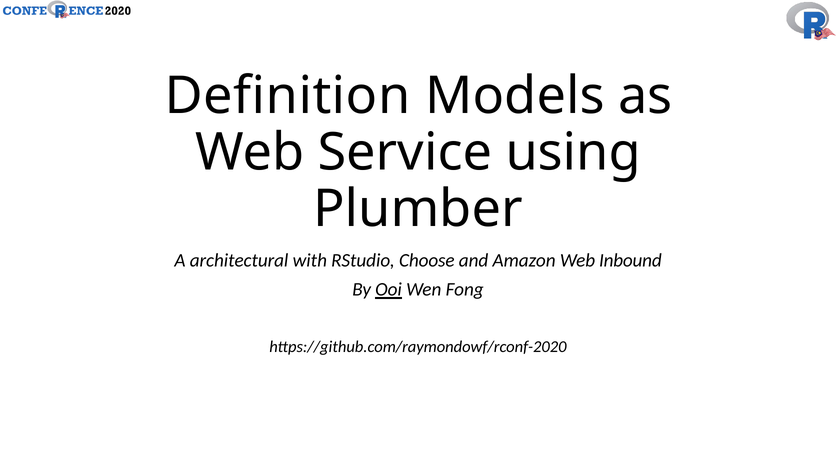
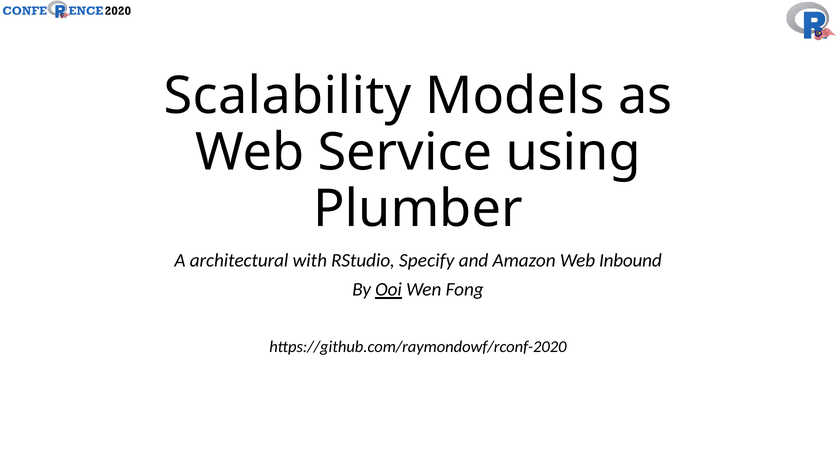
Definition: Definition -> Scalability
Choose: Choose -> Specify
